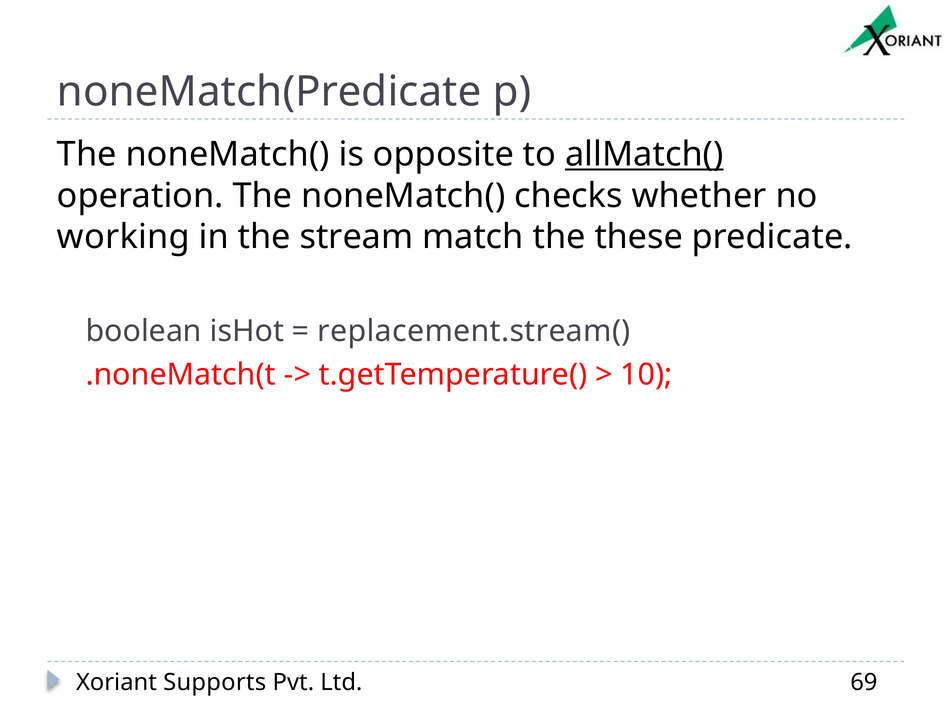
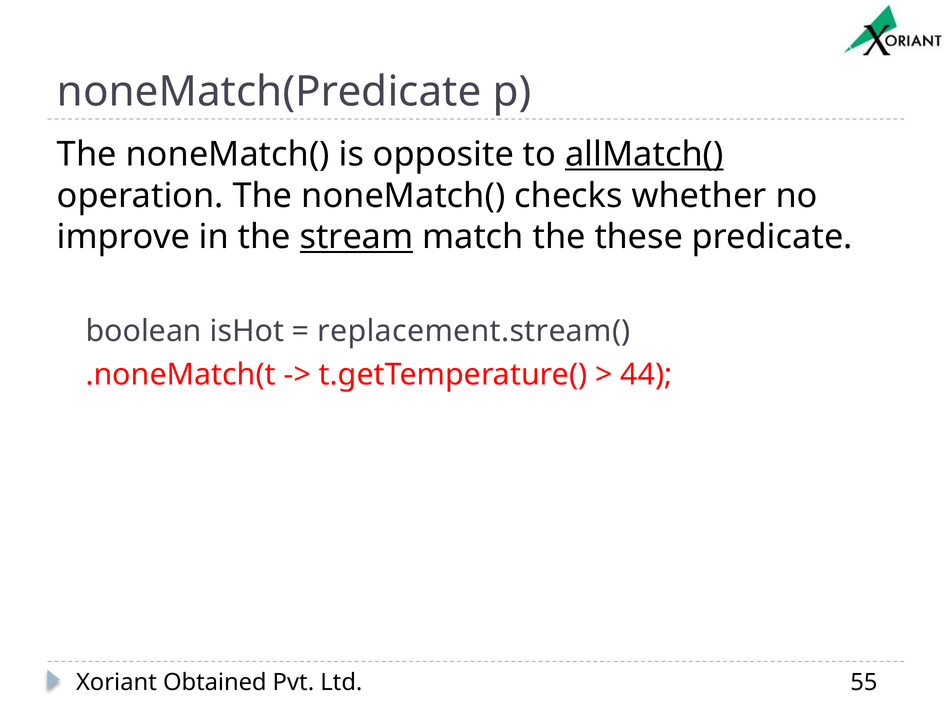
working: working -> improve
stream underline: none -> present
10: 10 -> 44
Supports: Supports -> Obtained
69: 69 -> 55
